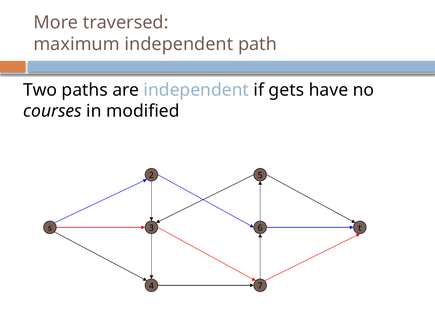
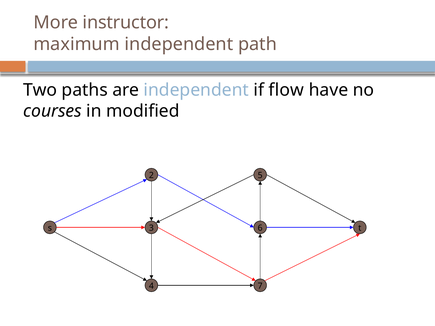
traversed: traversed -> instructor
gets: gets -> flow
